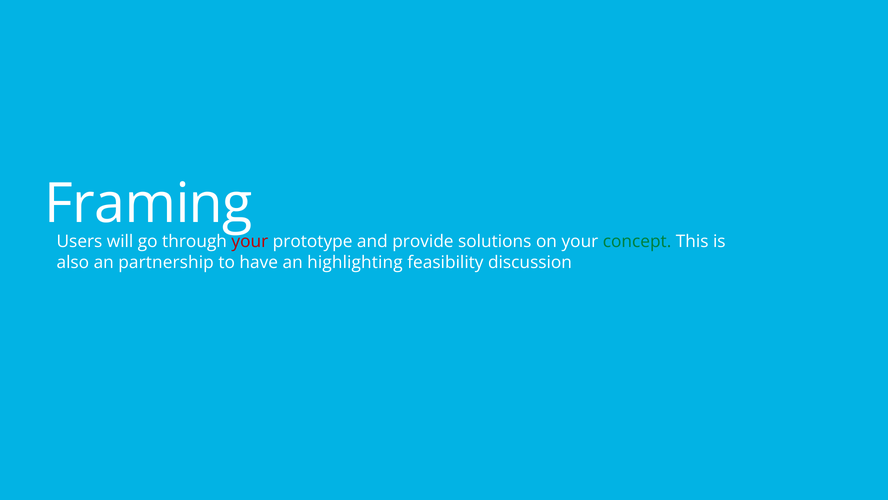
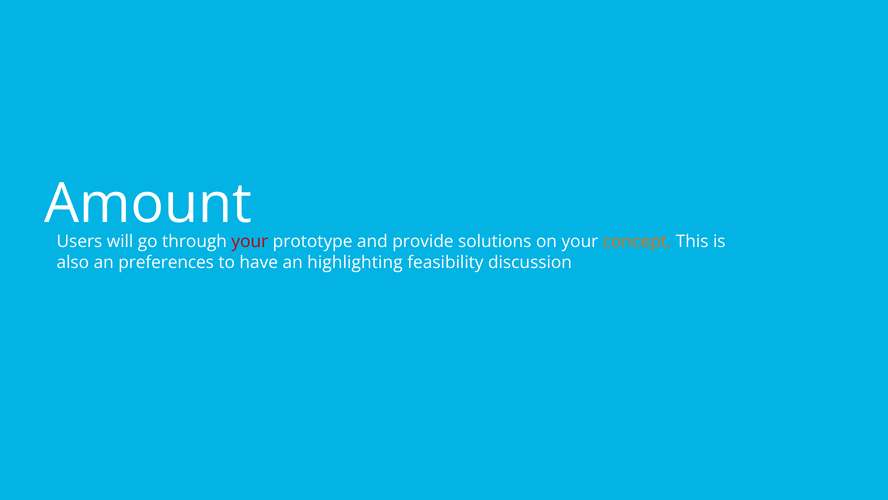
Framing: Framing -> Amount
concept colour: green -> orange
partnership: partnership -> preferences
